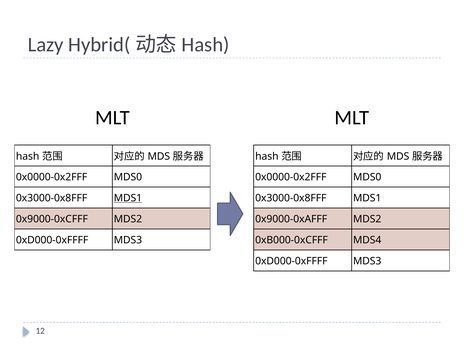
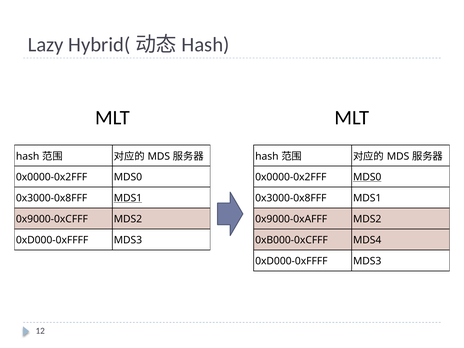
MDS0 at (367, 177) underline: none -> present
